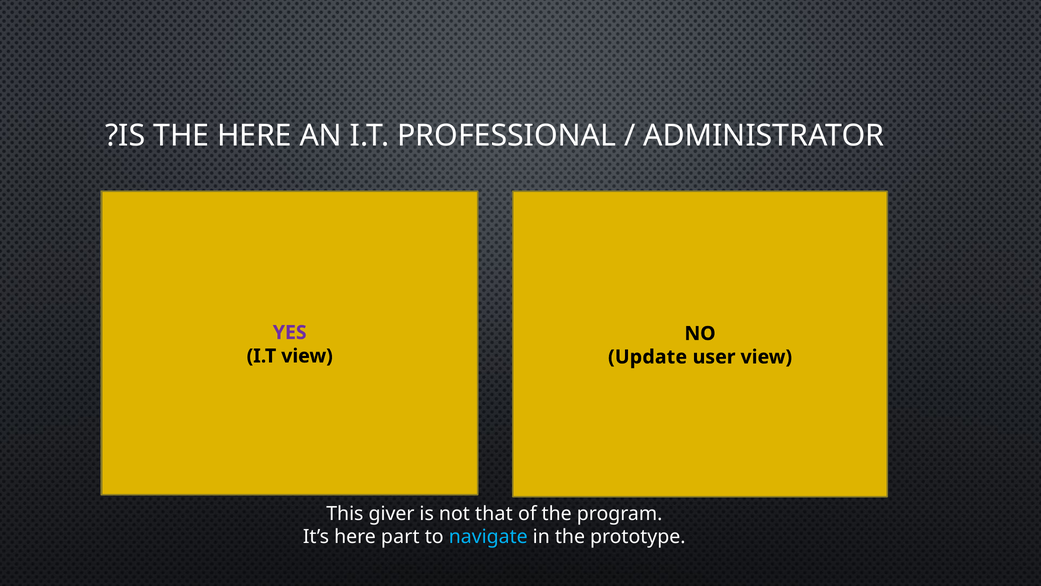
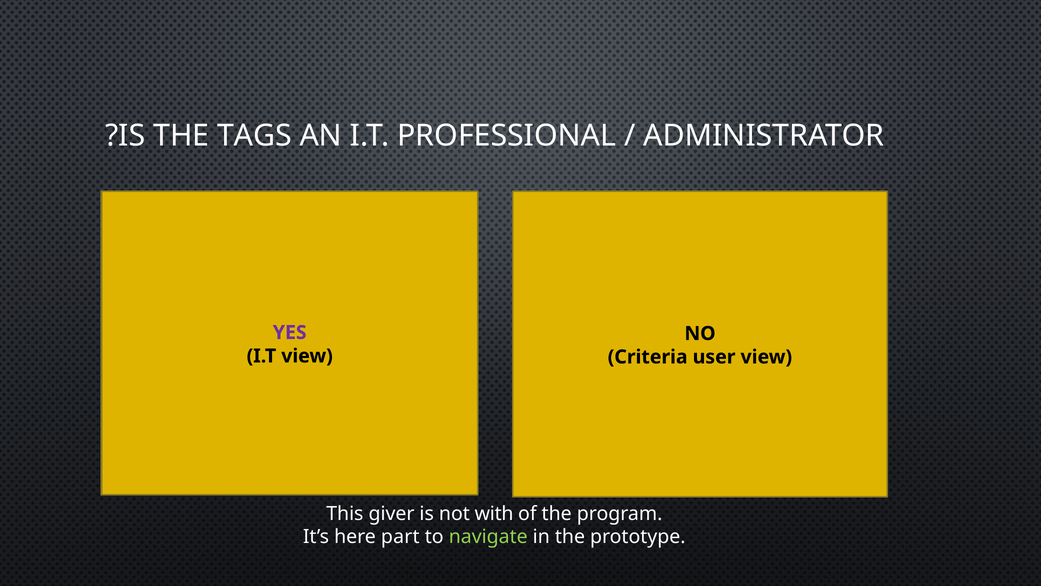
THE HERE: HERE -> TAGS
Update: Update -> Criteria
that: that -> with
navigate colour: light blue -> light green
